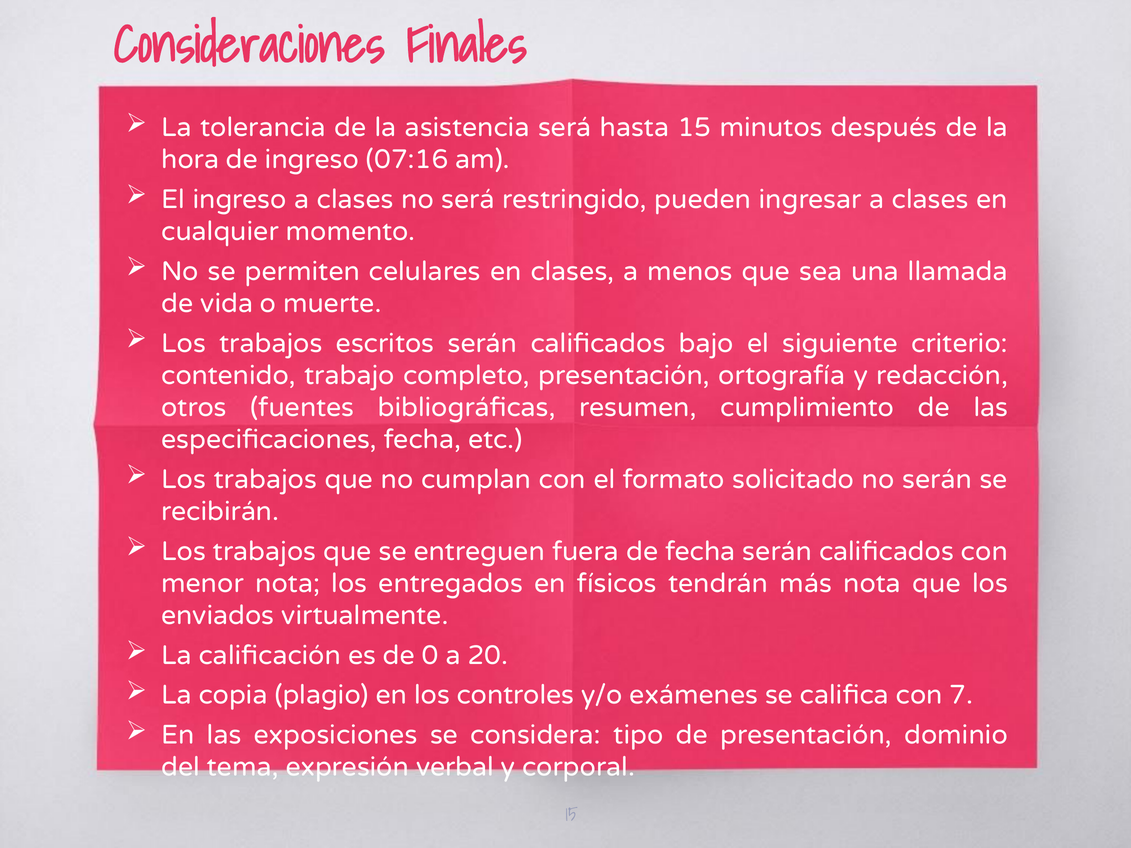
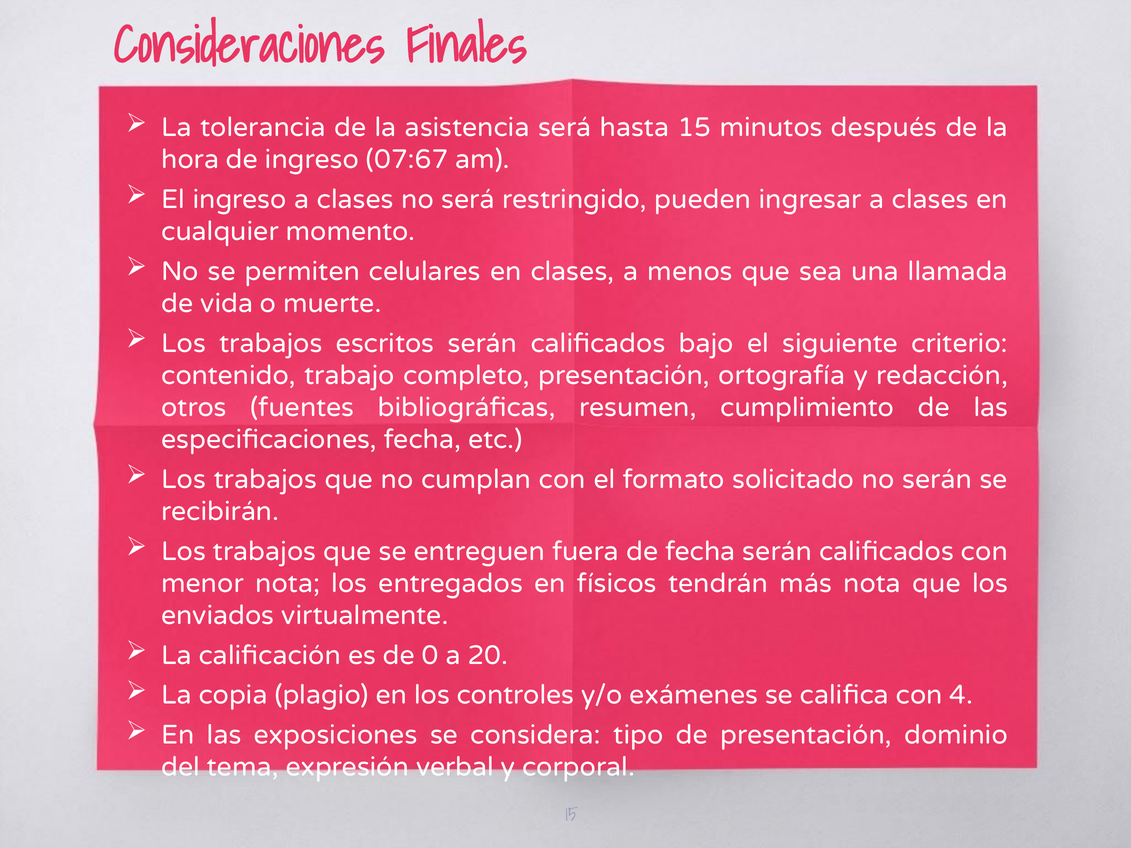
07:16: 07:16 -> 07:67
7: 7 -> 4
